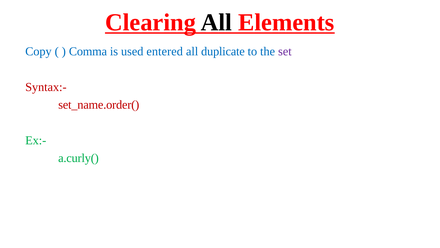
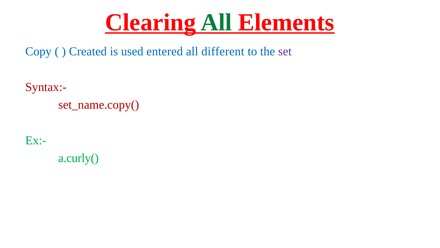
All at (216, 22) colour: black -> green
Comma: Comma -> Created
duplicate: duplicate -> different
set_name.order(: set_name.order( -> set_name.copy(
